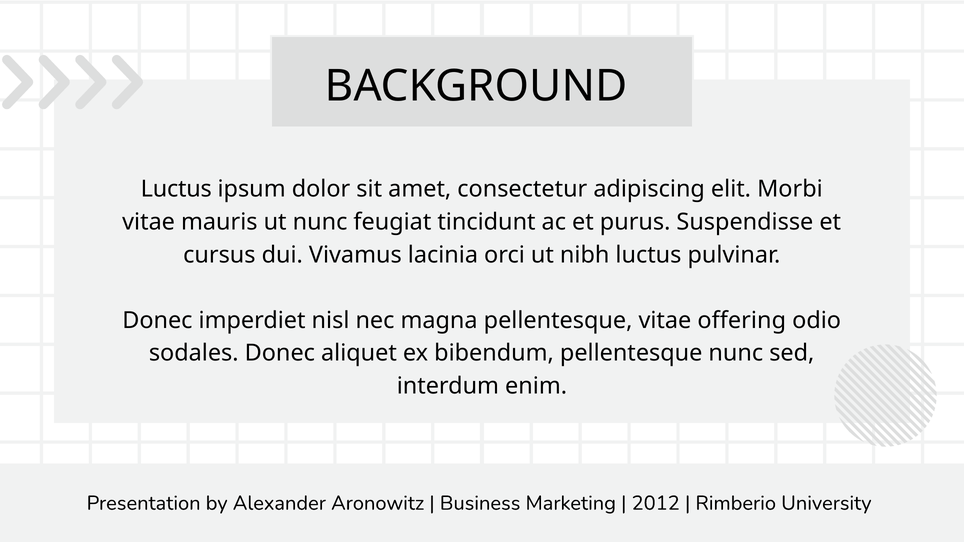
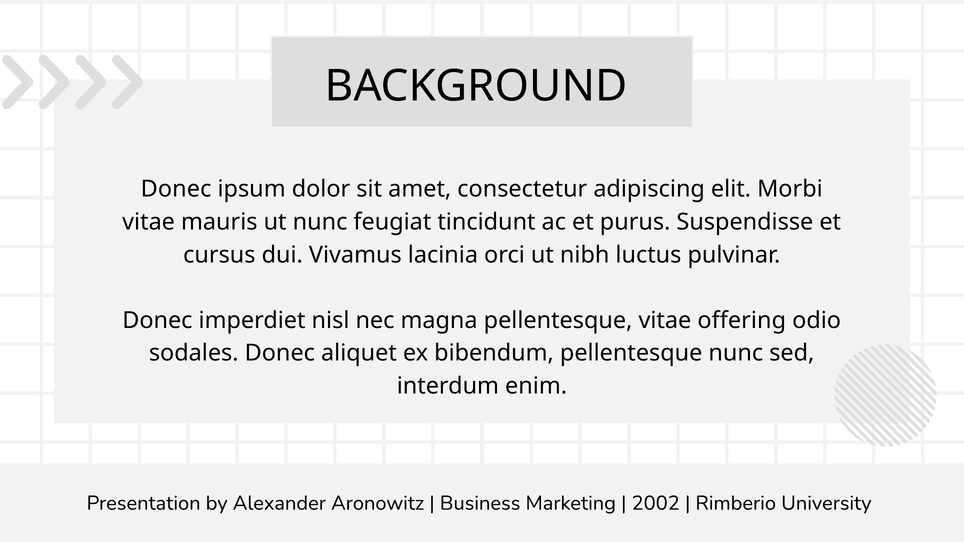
Luctus at (176, 189): Luctus -> Donec
2012: 2012 -> 2002
